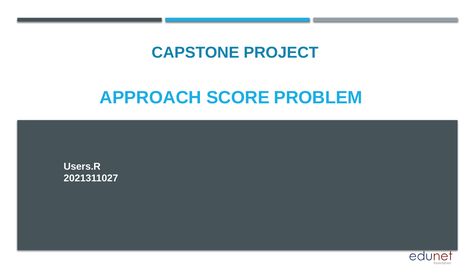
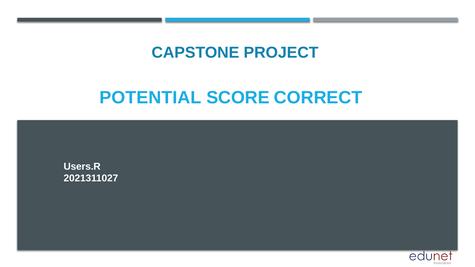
APPROACH: APPROACH -> POTENTIAL
PROBLEM: PROBLEM -> CORRECT
